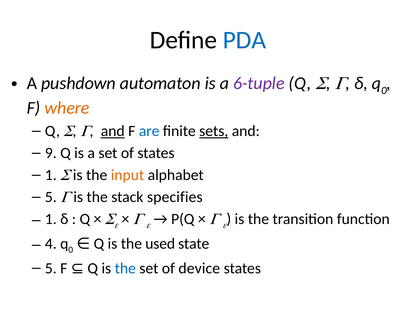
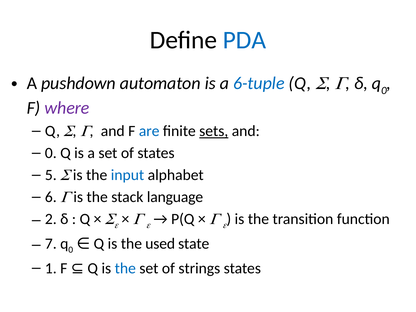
6-tuple colour: purple -> blue
where colour: orange -> purple
and at (113, 131) underline: present -> none
9 at (51, 153): 9 -> 0
1 at (51, 175): 1 -> 5
input colour: orange -> blue
5 at (51, 197): 5 -> 6
specifies: specifies -> language
1 at (51, 219): 1 -> 2
4: 4 -> 7
5 at (51, 268): 5 -> 1
device: device -> strings
